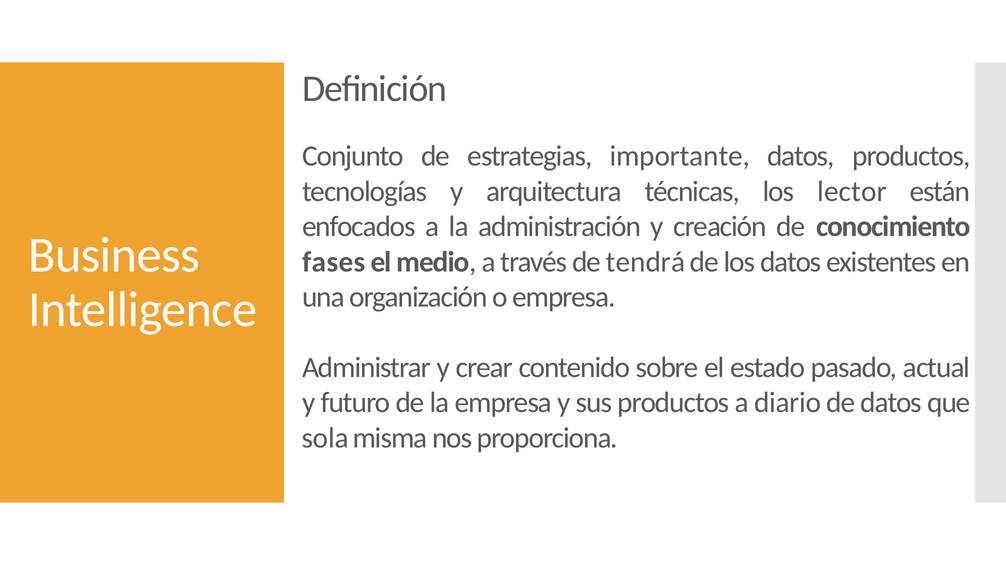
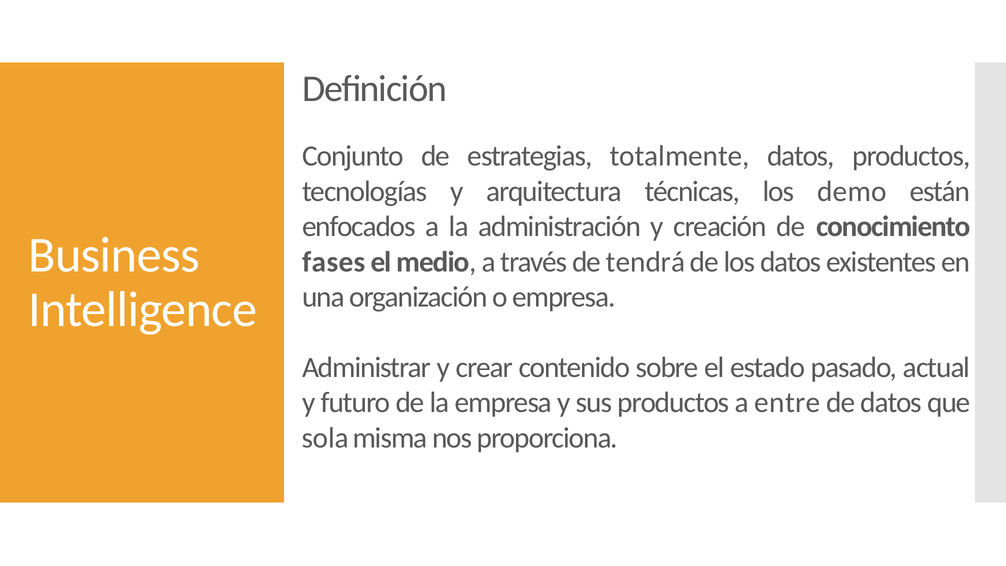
importante: importante -> totalmente
lector: lector -> demo
diario: diario -> entre
